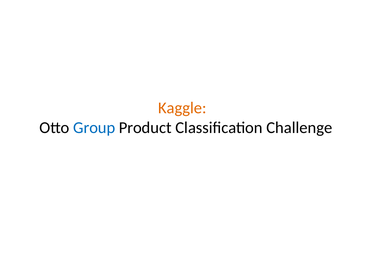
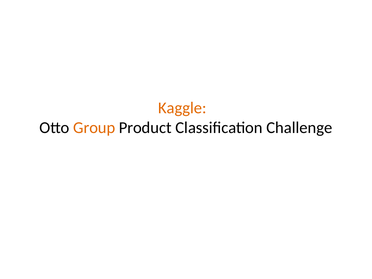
Group colour: blue -> orange
